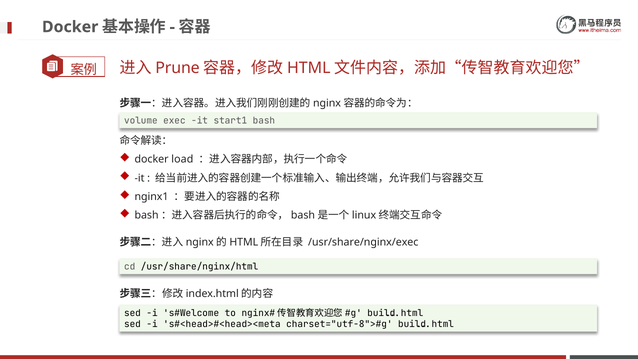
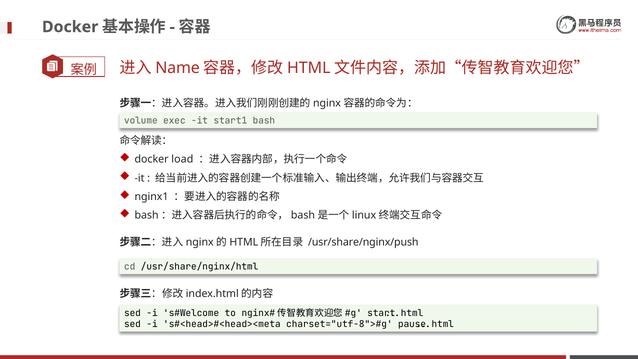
Prune: Prune -> Name
/usr/share/nginx/exec: /usr/share/nginx/exec -> /usr/share/nginx/push
build.html at (395, 313): build.html -> start.html
build.html at (426, 324): build.html -> pause.html
